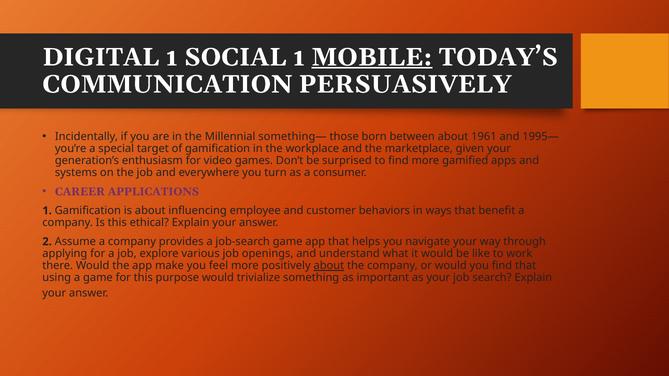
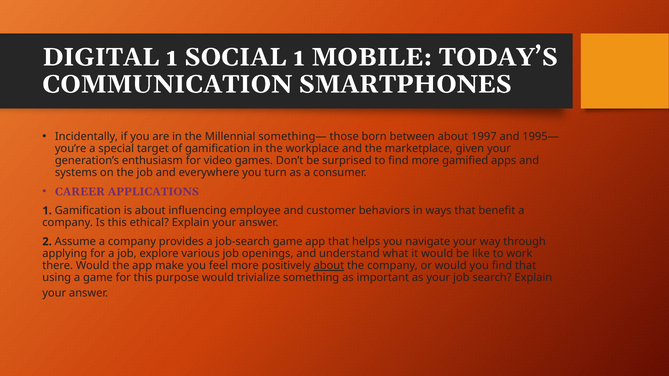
MOBILE underline: present -> none
PERSUASIVELY: PERSUASIVELY -> SMARTPHONES
1961: 1961 -> 1997
